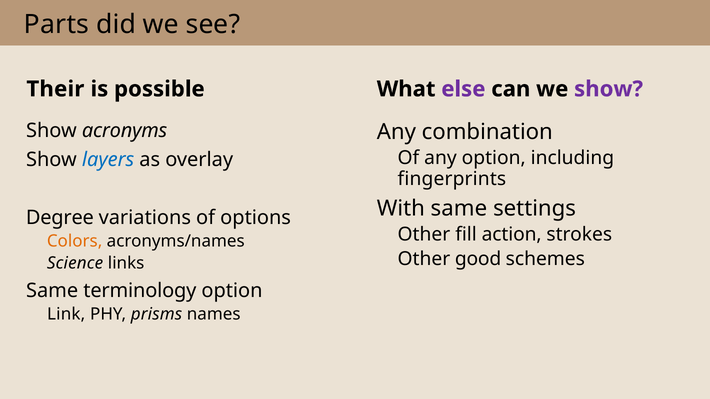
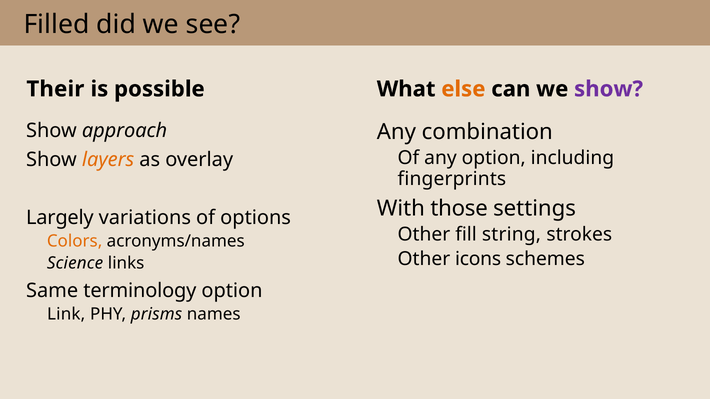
Parts: Parts -> Filled
else colour: purple -> orange
acronyms: acronyms -> approach
layers colour: blue -> orange
With same: same -> those
Degree: Degree -> Largely
action: action -> string
good: good -> icons
